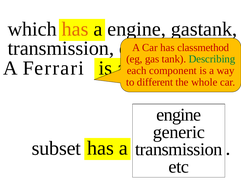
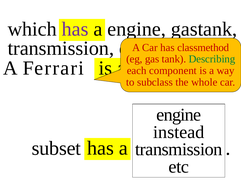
has at (75, 29) colour: orange -> purple
different: different -> subclass
generic: generic -> instead
